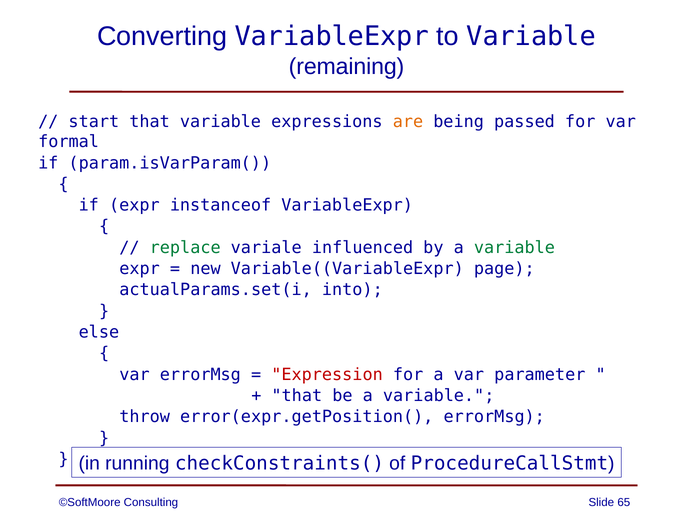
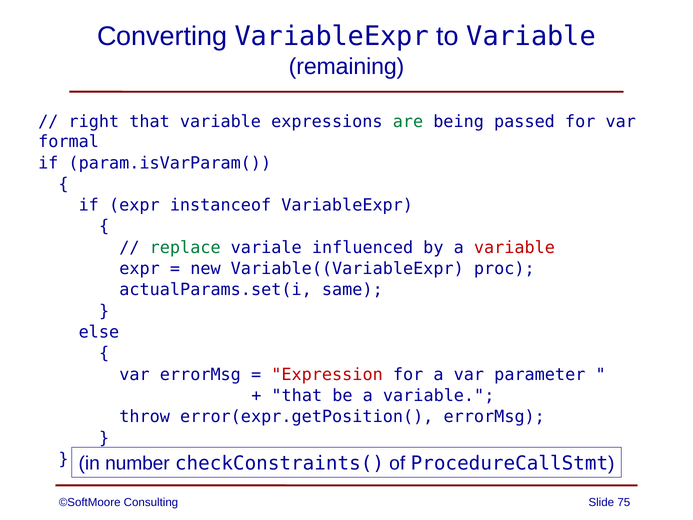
start: start -> right
are colour: orange -> green
variable at (514, 247) colour: green -> red
page: page -> proc
into: into -> same
running: running -> number
65: 65 -> 75
